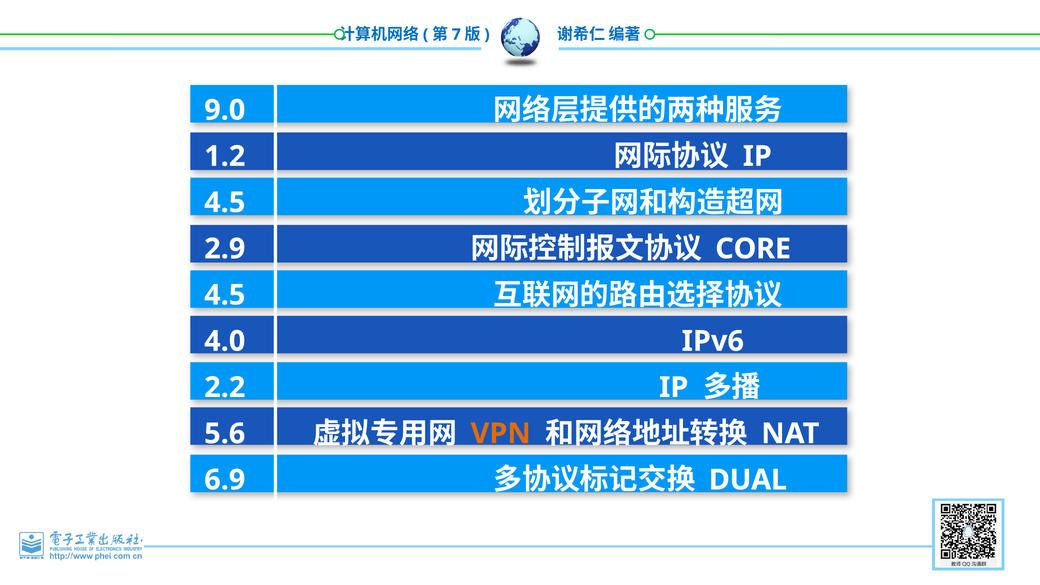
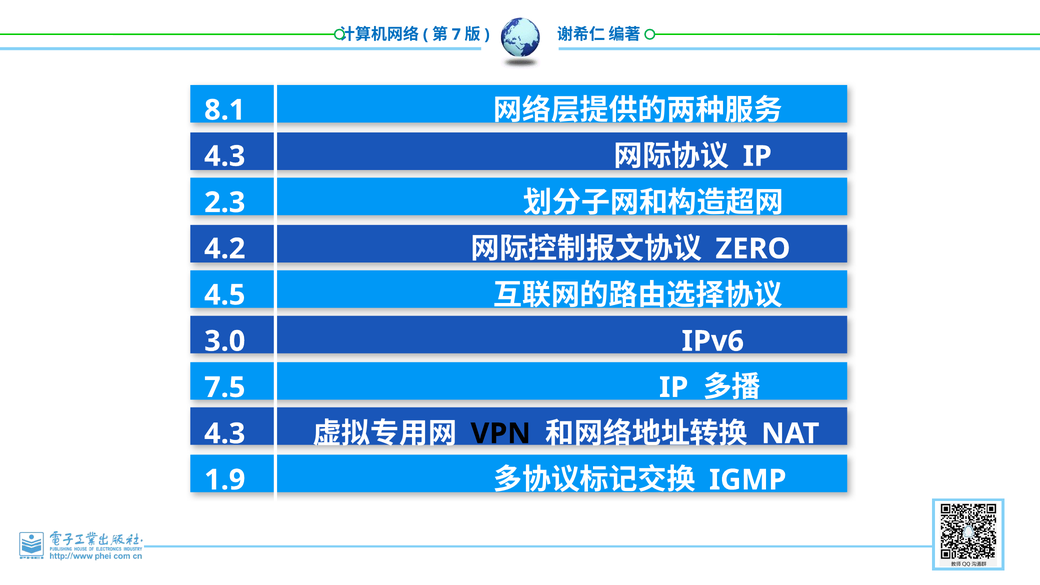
9.0: 9.0 -> 8.1
1.2 at (225, 156): 1.2 -> 4.3
4.5 at (225, 203): 4.5 -> 2.3
2.9: 2.9 -> 4.2
CORE: CORE -> ZERO
4.0: 4.0 -> 3.0
2.2: 2.2 -> 7.5
5.6 at (225, 434): 5.6 -> 4.3
VPN colour: orange -> black
6.9: 6.9 -> 1.9
DUAL: DUAL -> IGMP
